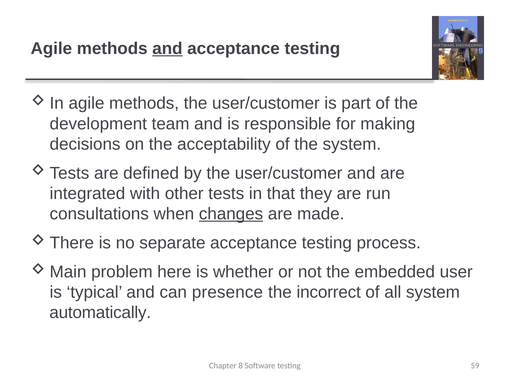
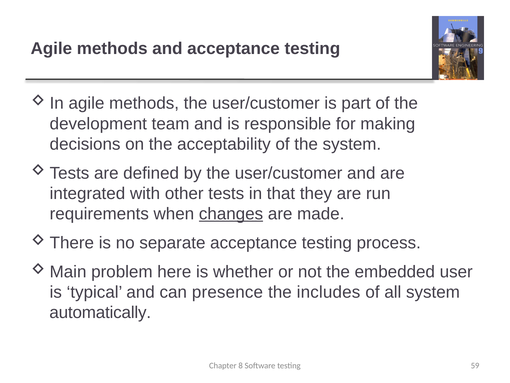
and at (167, 48) underline: present -> none
consultations: consultations -> requirements
incorrect: incorrect -> includes
